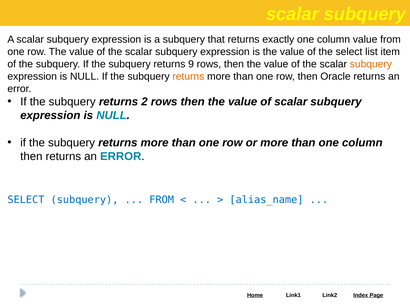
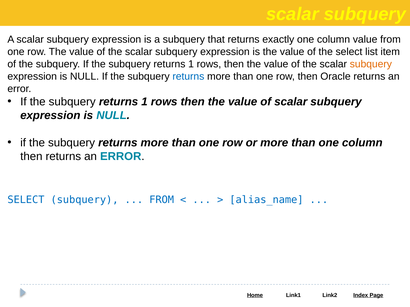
9 at (191, 64): 9 -> 1
returns at (188, 77) colour: orange -> blue
2 at (144, 102): 2 -> 1
